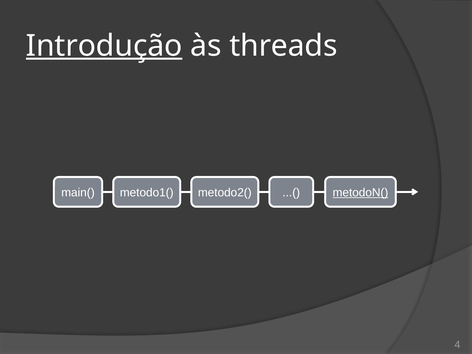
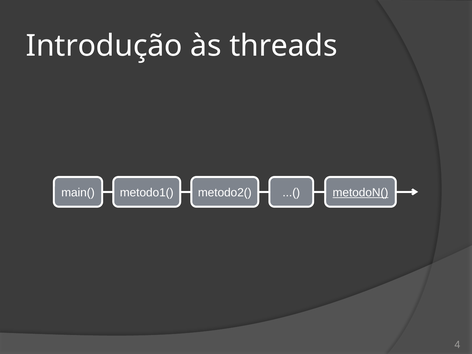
Introdução underline: present -> none
